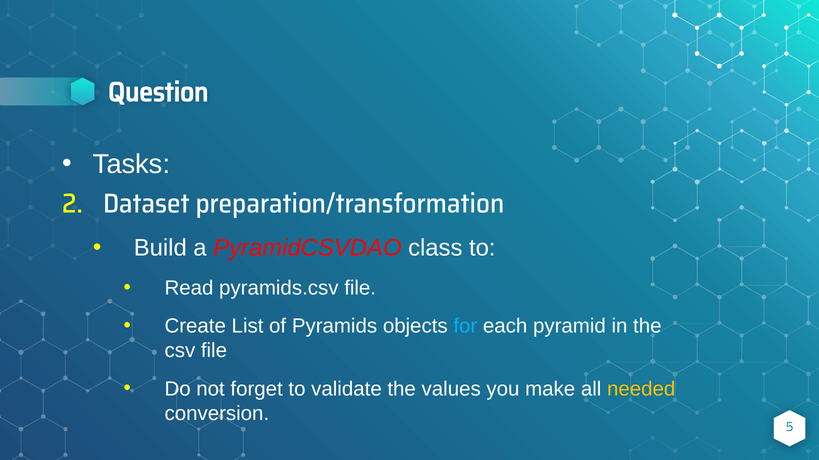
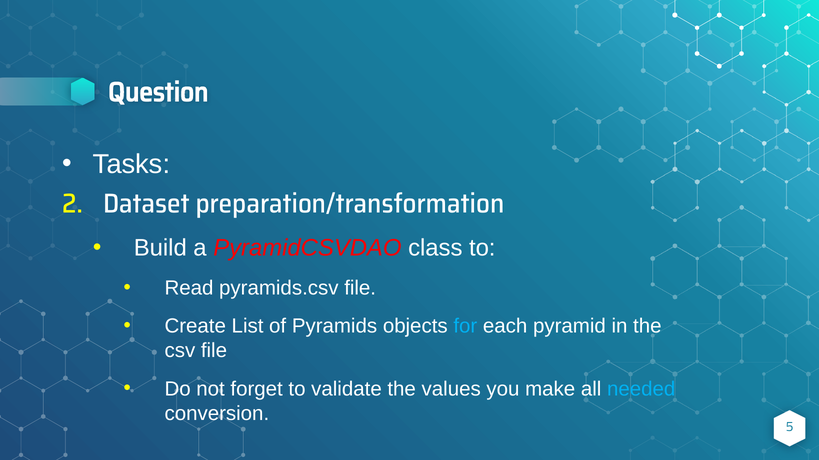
needed colour: yellow -> light blue
